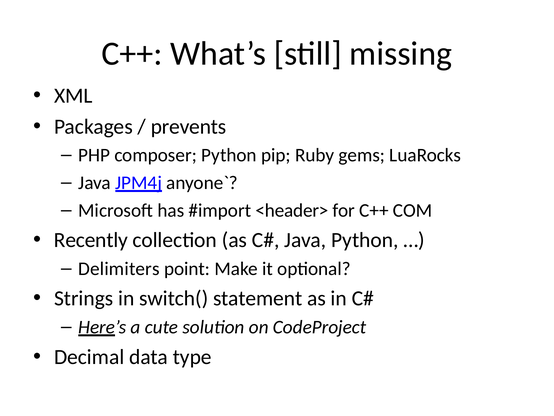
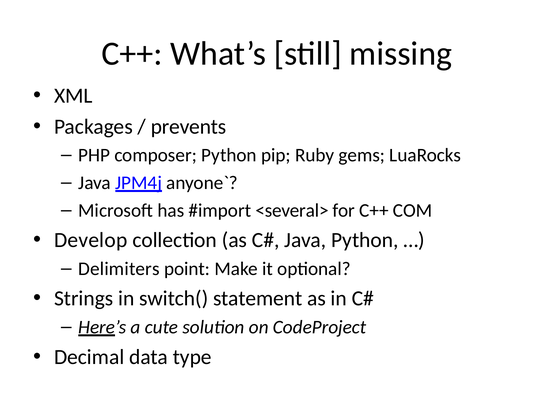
<header>: <header> -> <several>
Recently: Recently -> Develop
